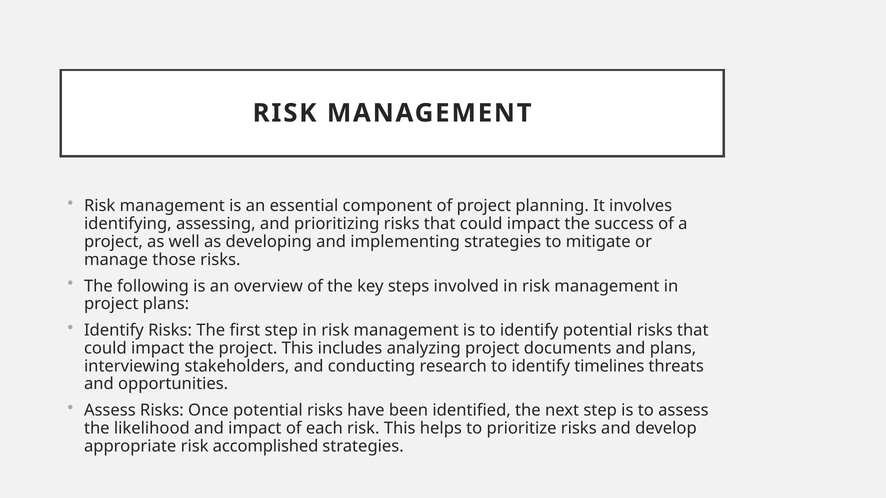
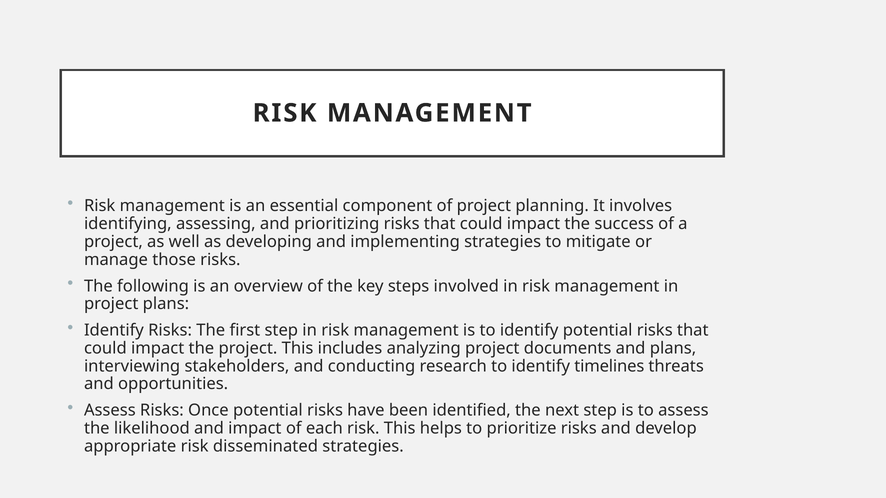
accomplished: accomplished -> disseminated
